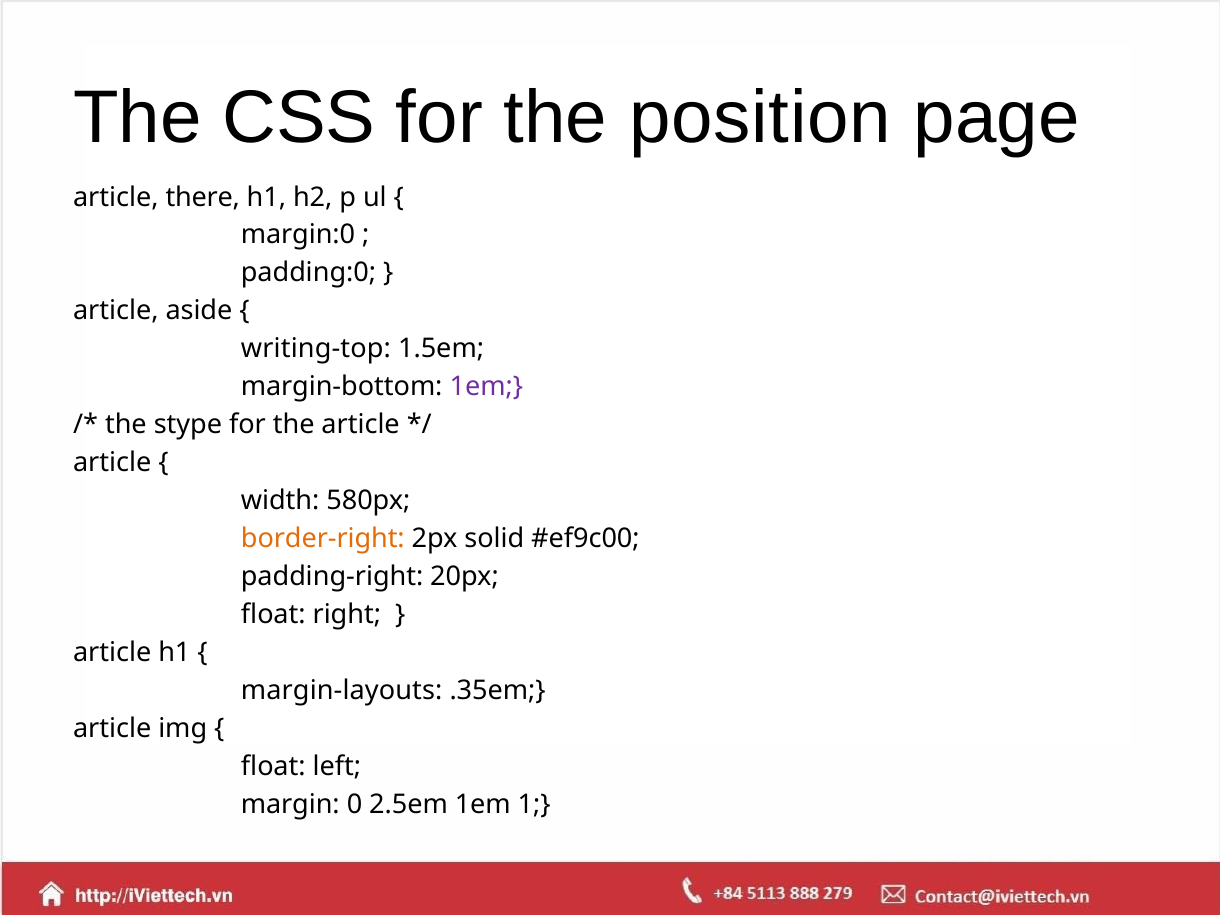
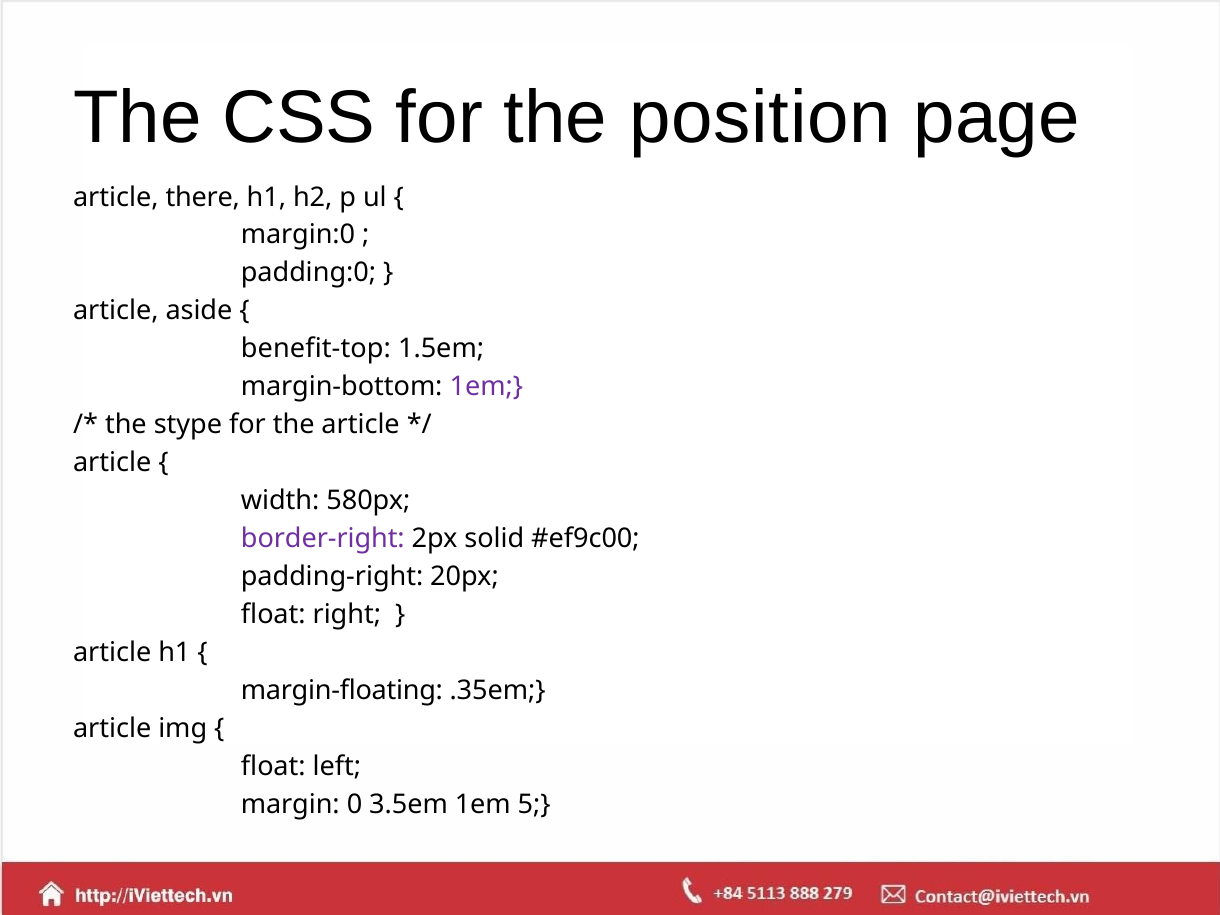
writing-top: writing-top -> benefit-top
border-right colour: orange -> purple
margin-layouts: margin-layouts -> margin-floating
2.5em: 2.5em -> 3.5em
1: 1 -> 5
